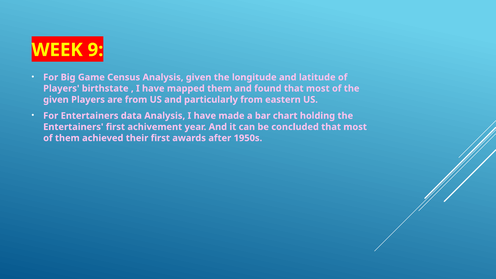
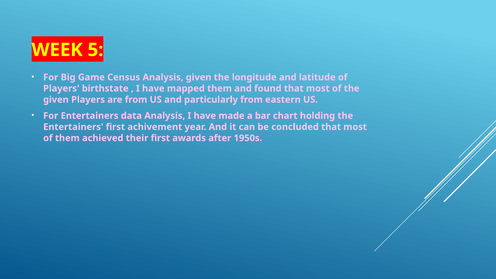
9: 9 -> 5
